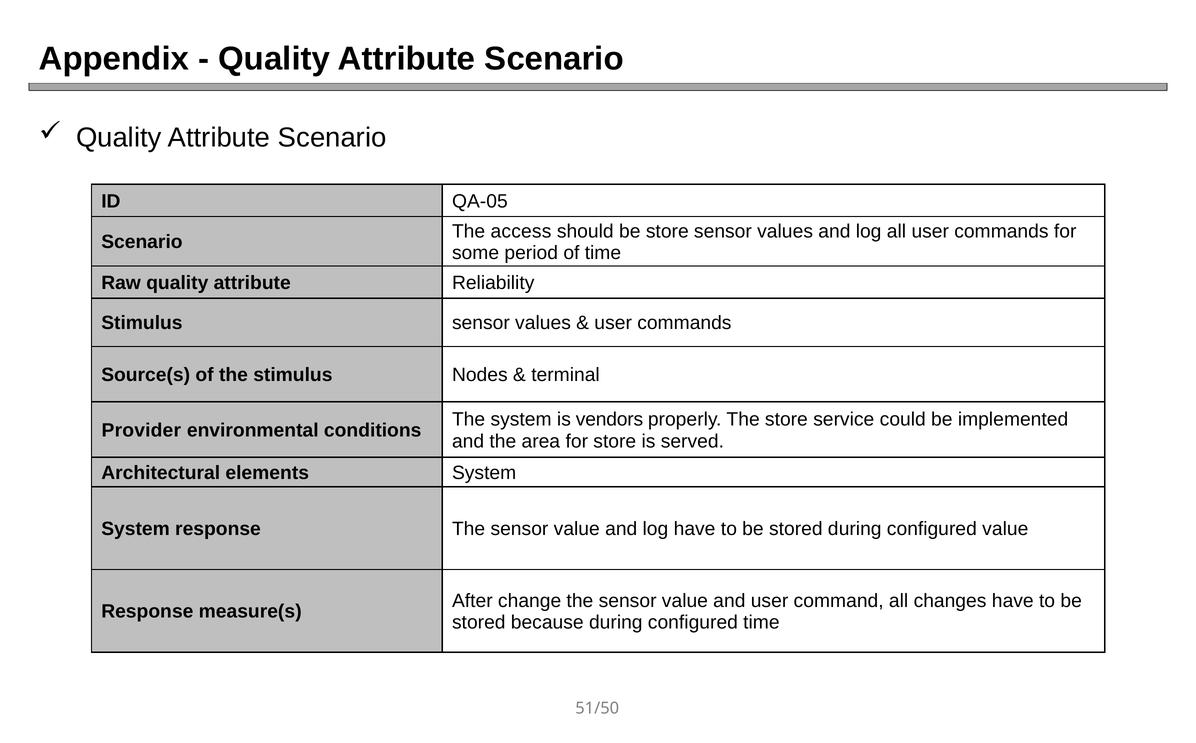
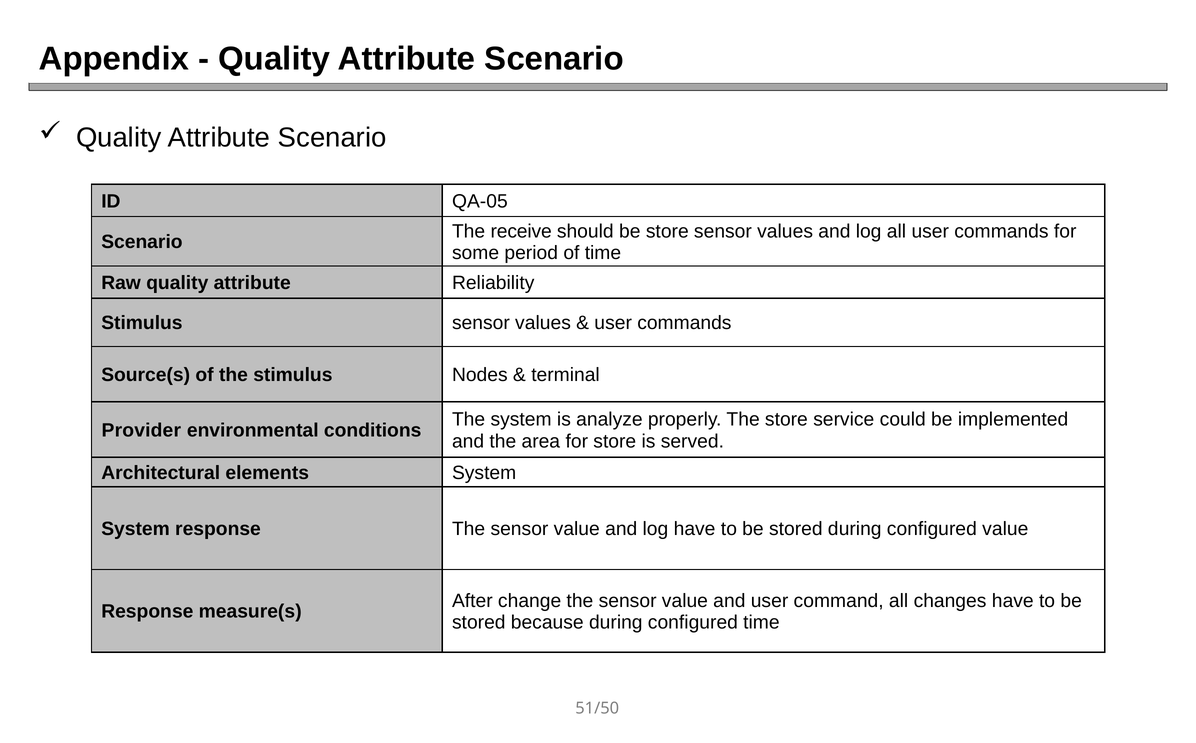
access: access -> receive
vendors: vendors -> analyze
